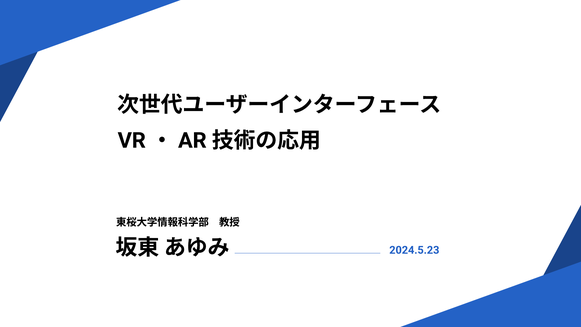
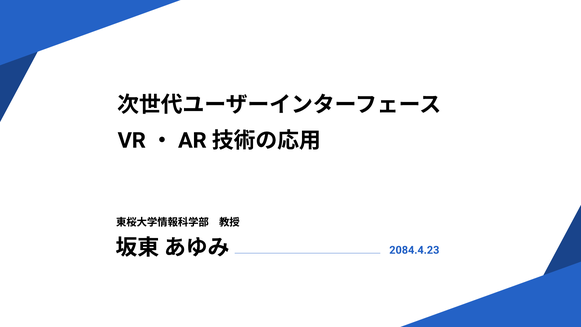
2024.5.23: 2024.5.23 -> 2084.4.23
